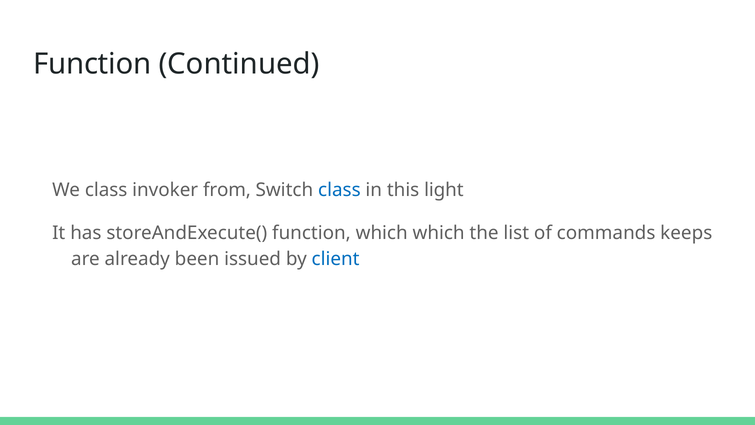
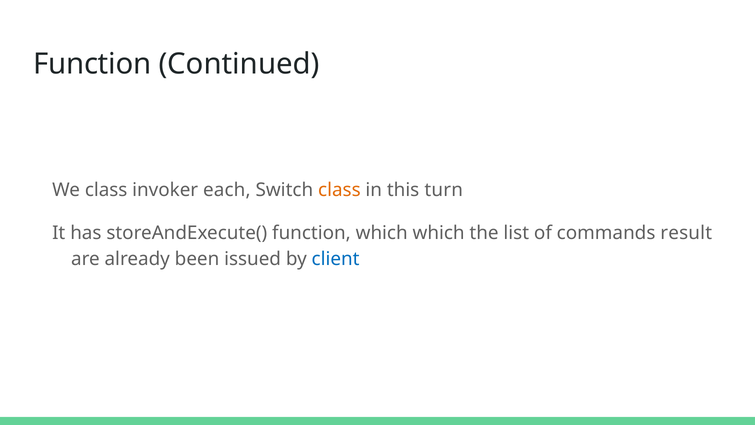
from: from -> each
class at (339, 190) colour: blue -> orange
light: light -> turn
keeps: keeps -> result
